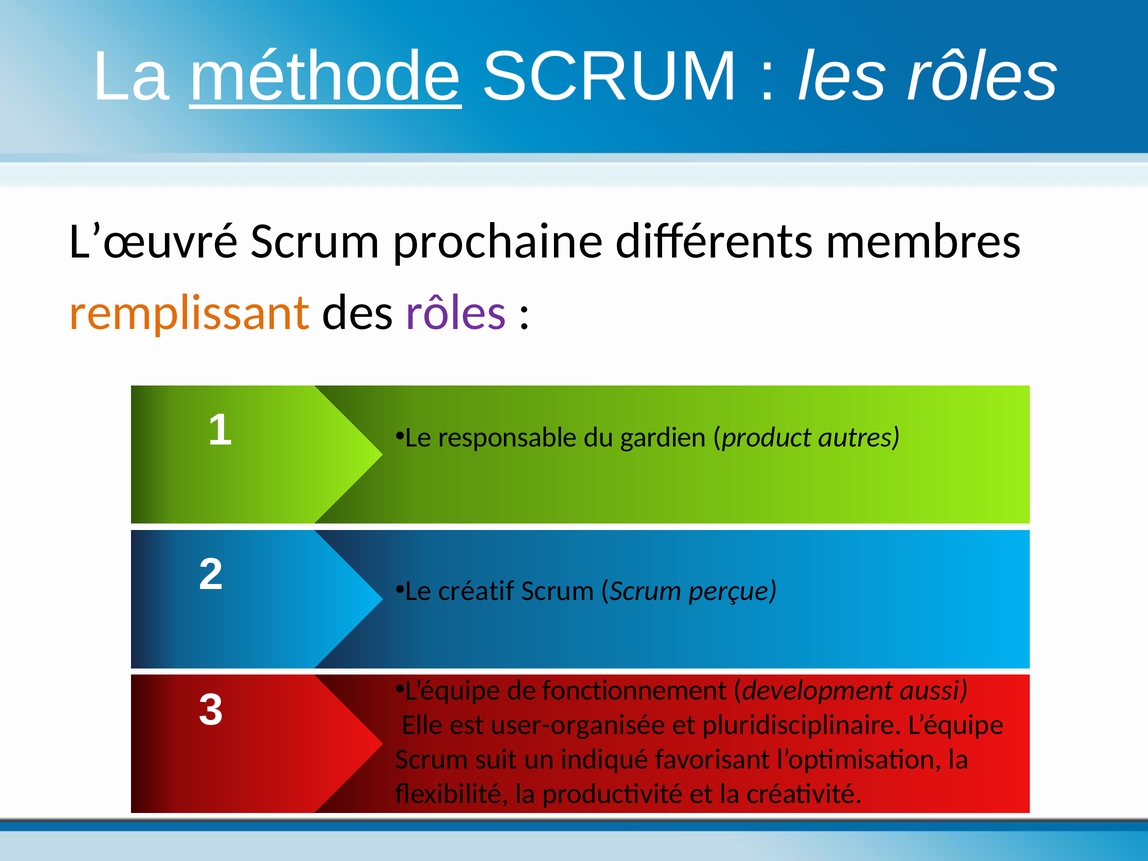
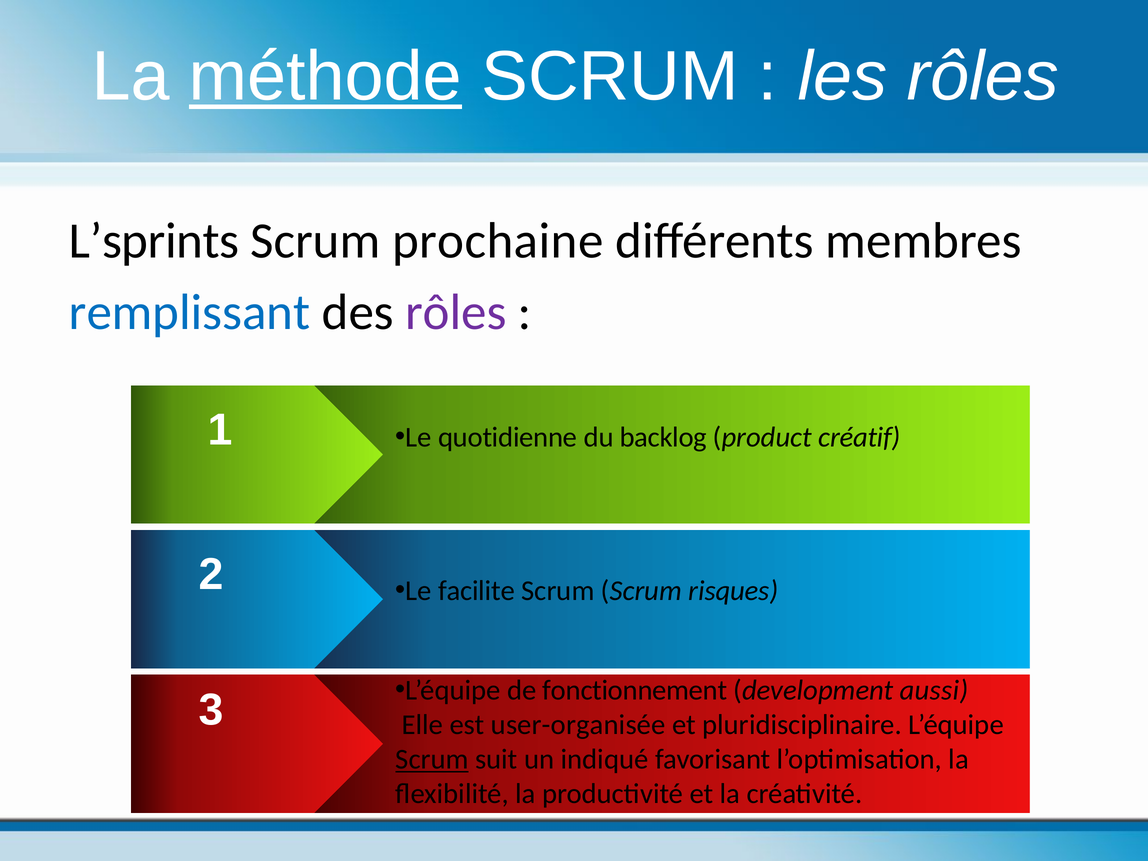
L’œuvré: L’œuvré -> L’sprints
remplissant colour: orange -> blue
responsable: responsable -> quotidienne
gardien: gardien -> backlog
autres: autres -> créatif
créatif: créatif -> facilite
perçue: perçue -> risques
Scrum at (432, 759) underline: none -> present
